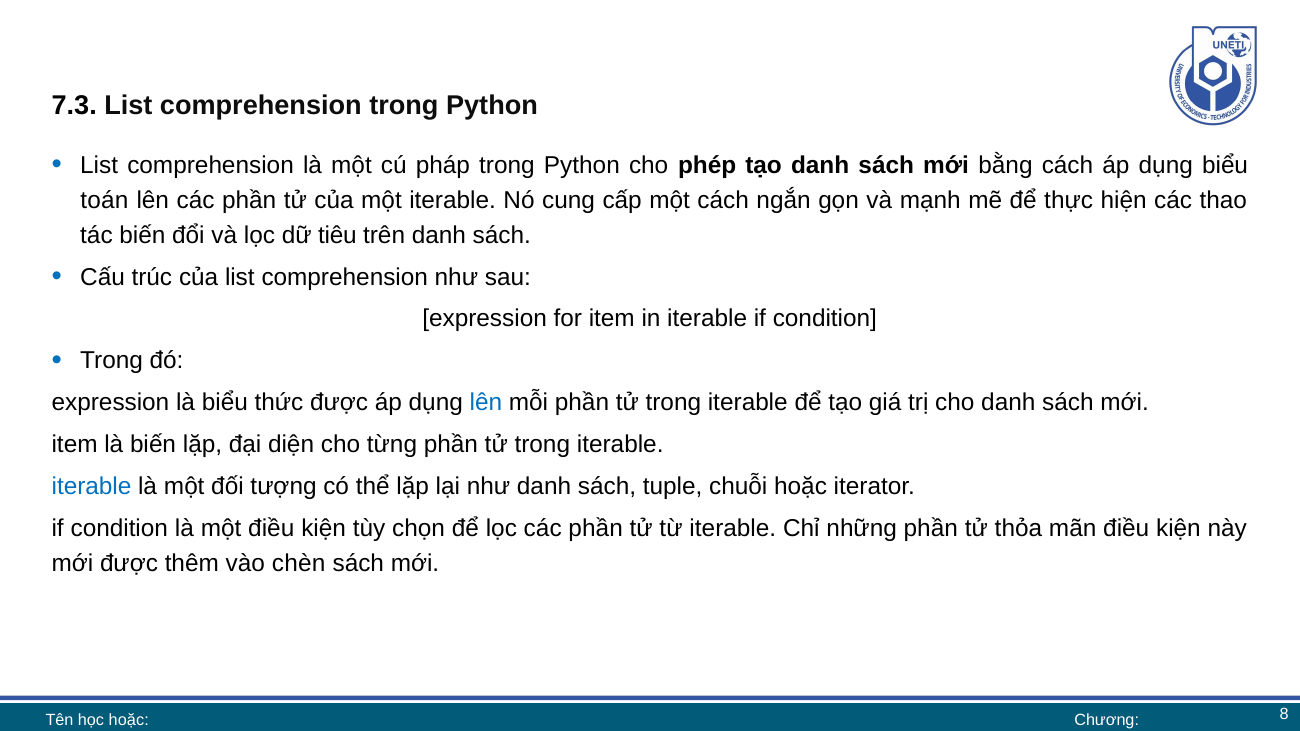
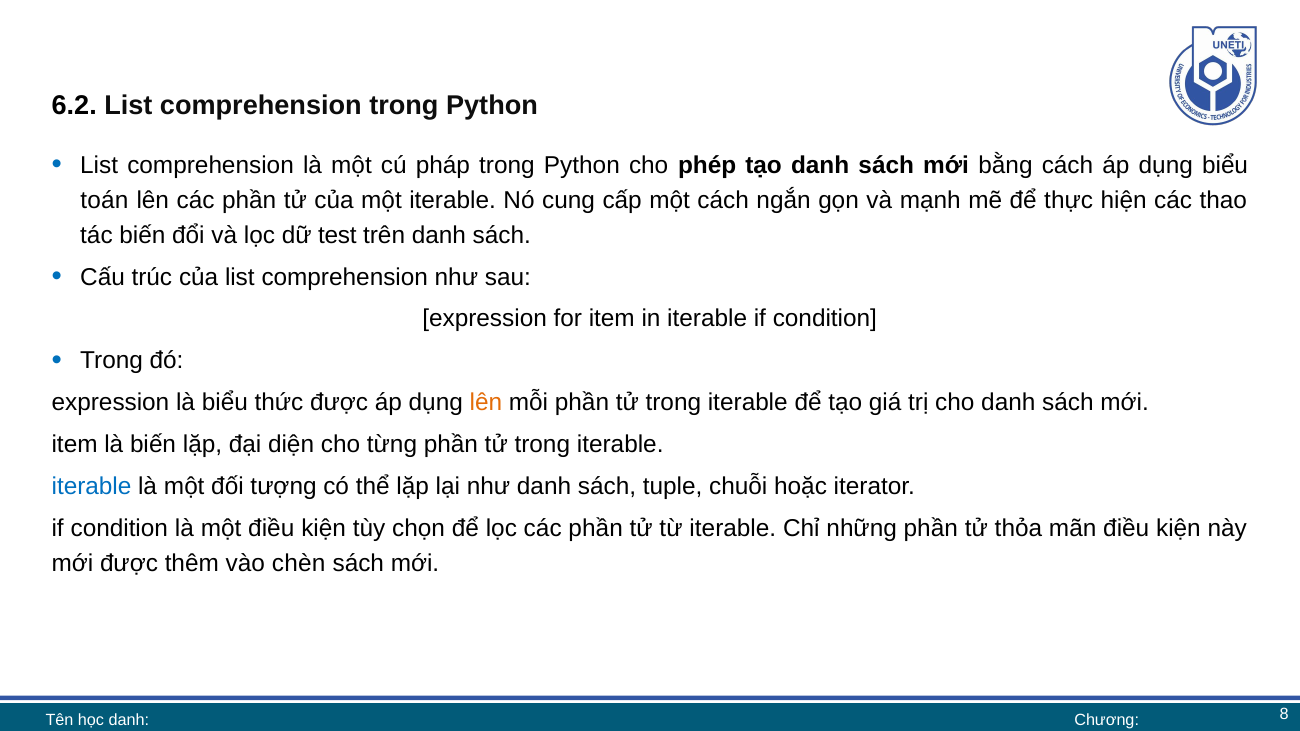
7.3: 7.3 -> 6.2
tiêu: tiêu -> test
lên at (486, 403) colour: blue -> orange
học hoặc: hoặc -> danh
